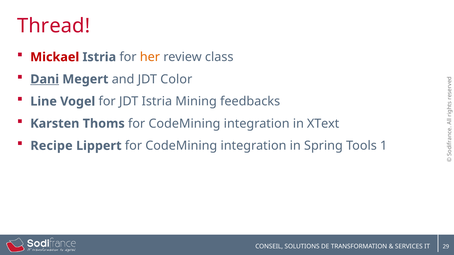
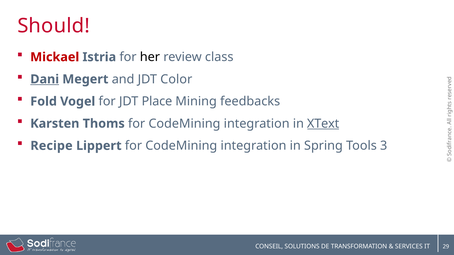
Thread: Thread -> Should
her colour: orange -> black
Line: Line -> Fold
JDT Istria: Istria -> Place
XText underline: none -> present
1: 1 -> 3
